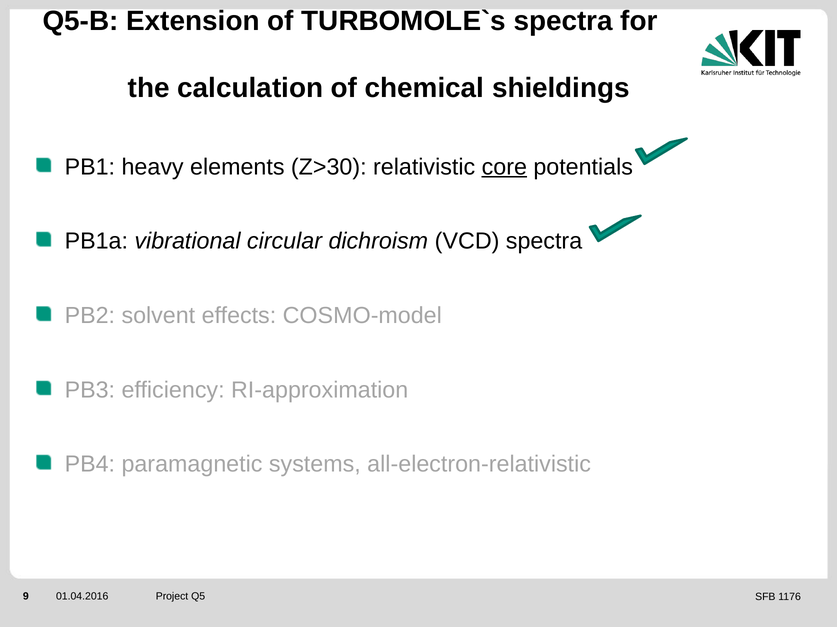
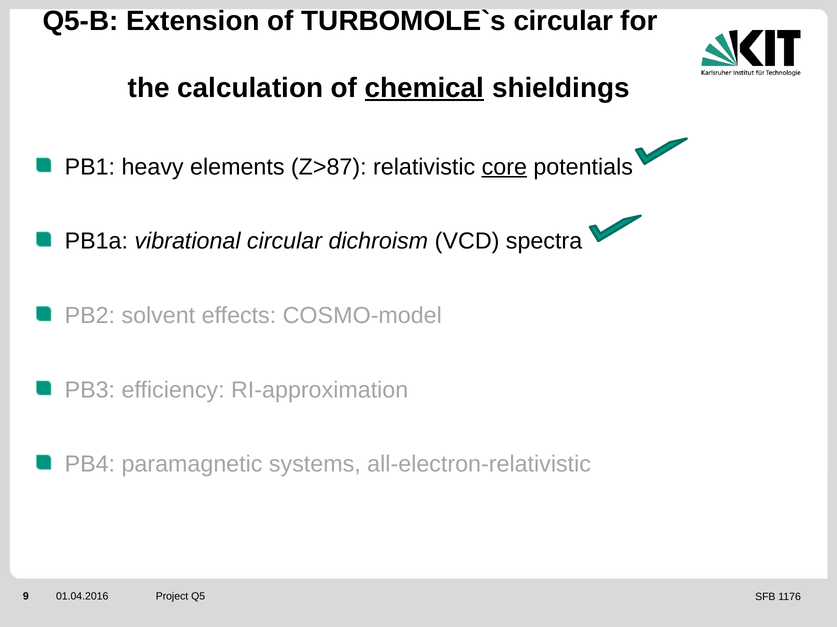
spectra at (563, 21): spectra -> circular
chemical underline: none -> present
Z>30: Z>30 -> Z>87
